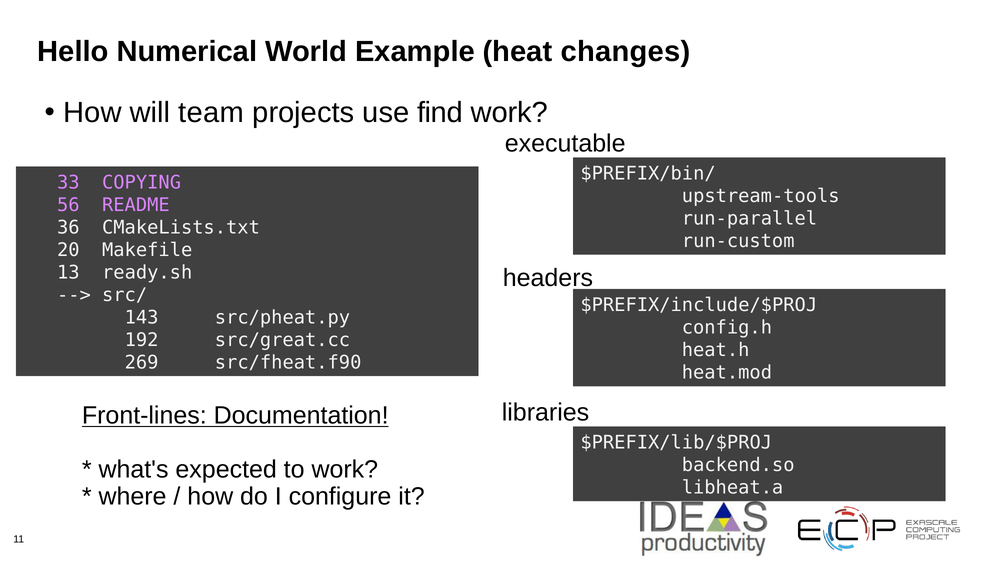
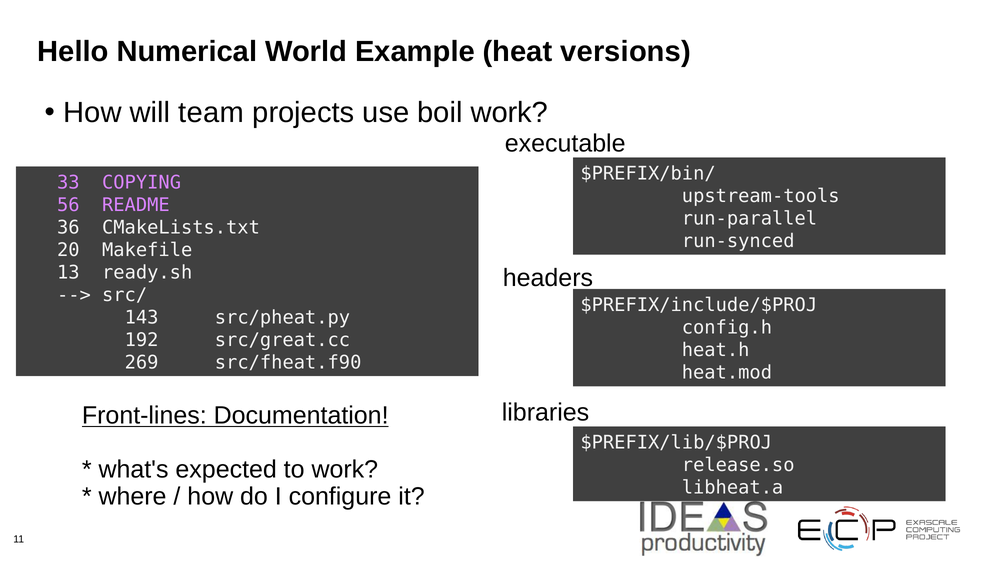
changes: changes -> versions
find: find -> boil
run-custom: run-custom -> run-synced
backend.so: backend.so -> release.so
